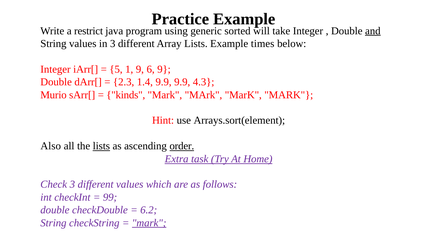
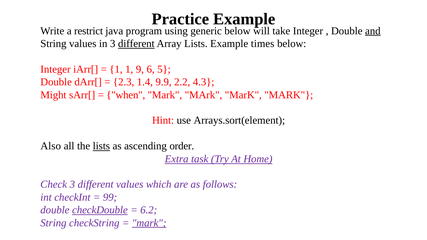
generic sorted: sorted -> below
different at (136, 44) underline: none -> present
5 at (116, 69): 5 -> 1
6 9: 9 -> 5
9.9 9.9: 9.9 -> 2.2
Murio: Murio -> Might
kinds: kinds -> when
order underline: present -> none
checkDouble underline: none -> present
